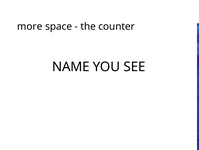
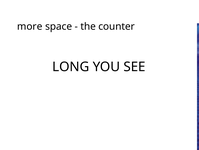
NAME: NAME -> LONG
